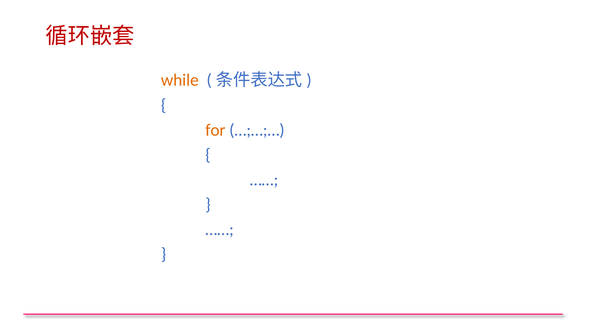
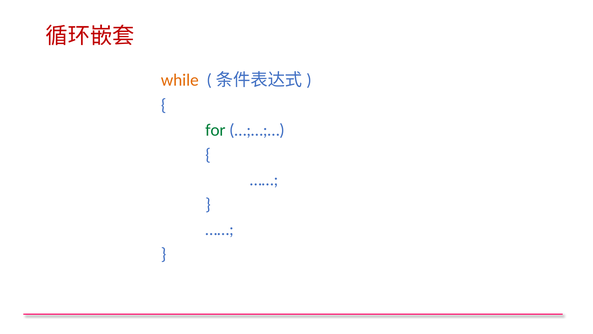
for colour: orange -> green
